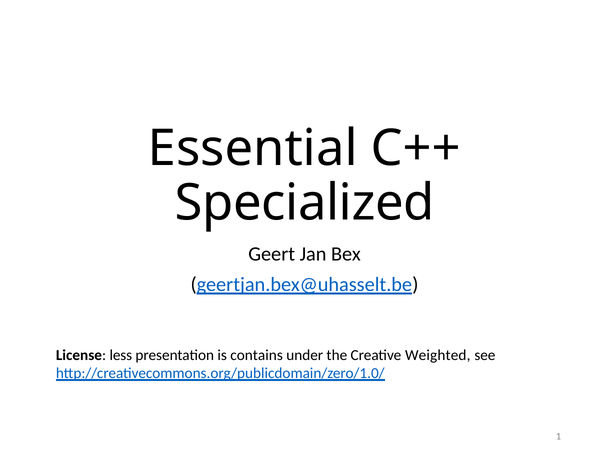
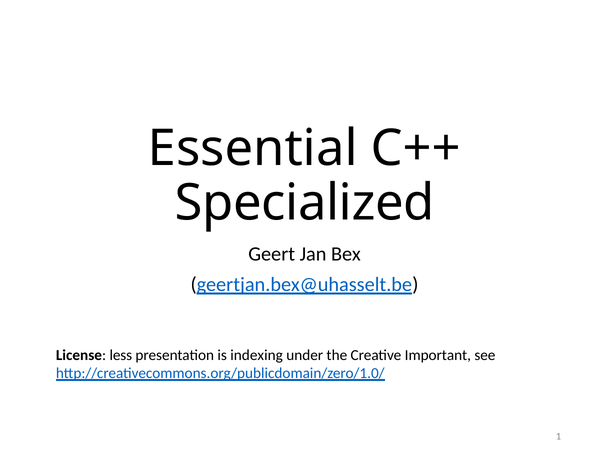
contains: contains -> indexing
Weighted: Weighted -> Important
